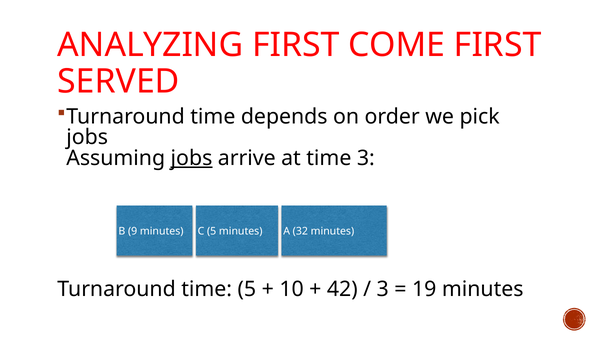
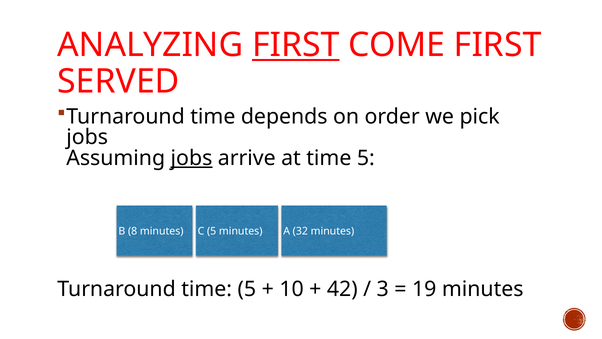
FIRST at (296, 45) underline: none -> present
at time 3: 3 -> 5
9: 9 -> 8
